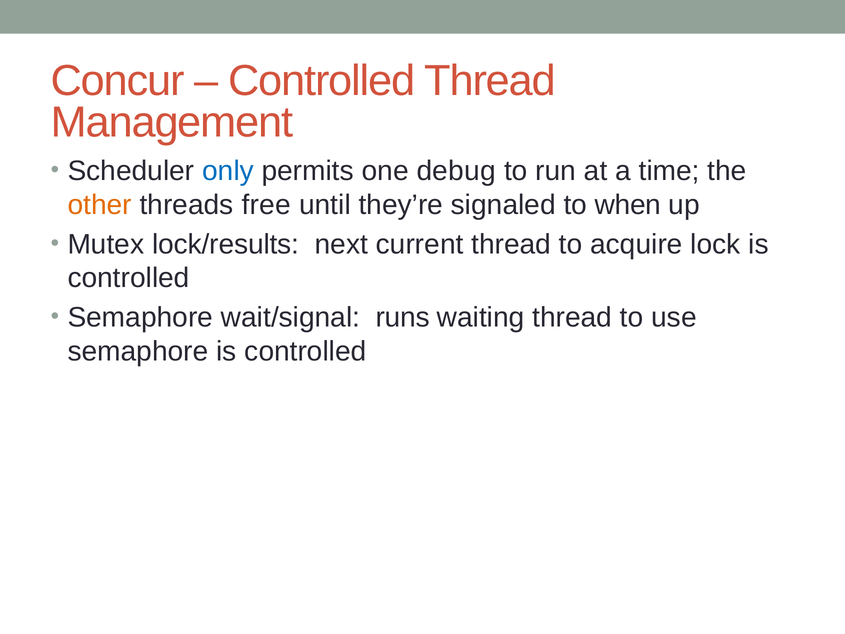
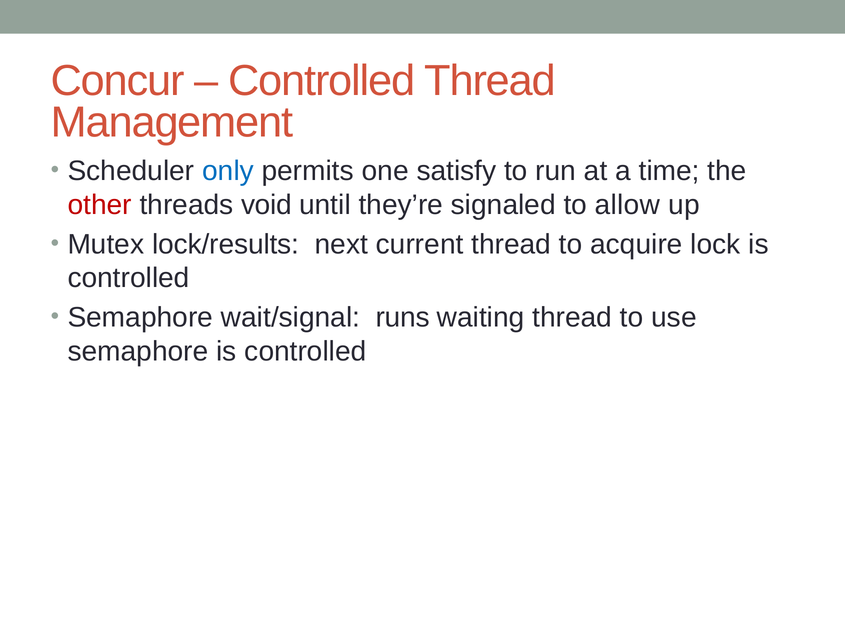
debug: debug -> satisfy
other colour: orange -> red
free: free -> void
when: when -> allow
